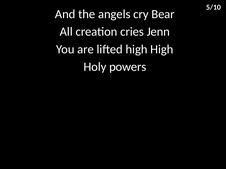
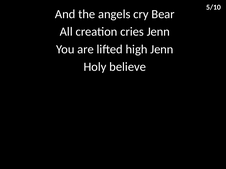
high High: High -> Jenn
powers: powers -> believe
